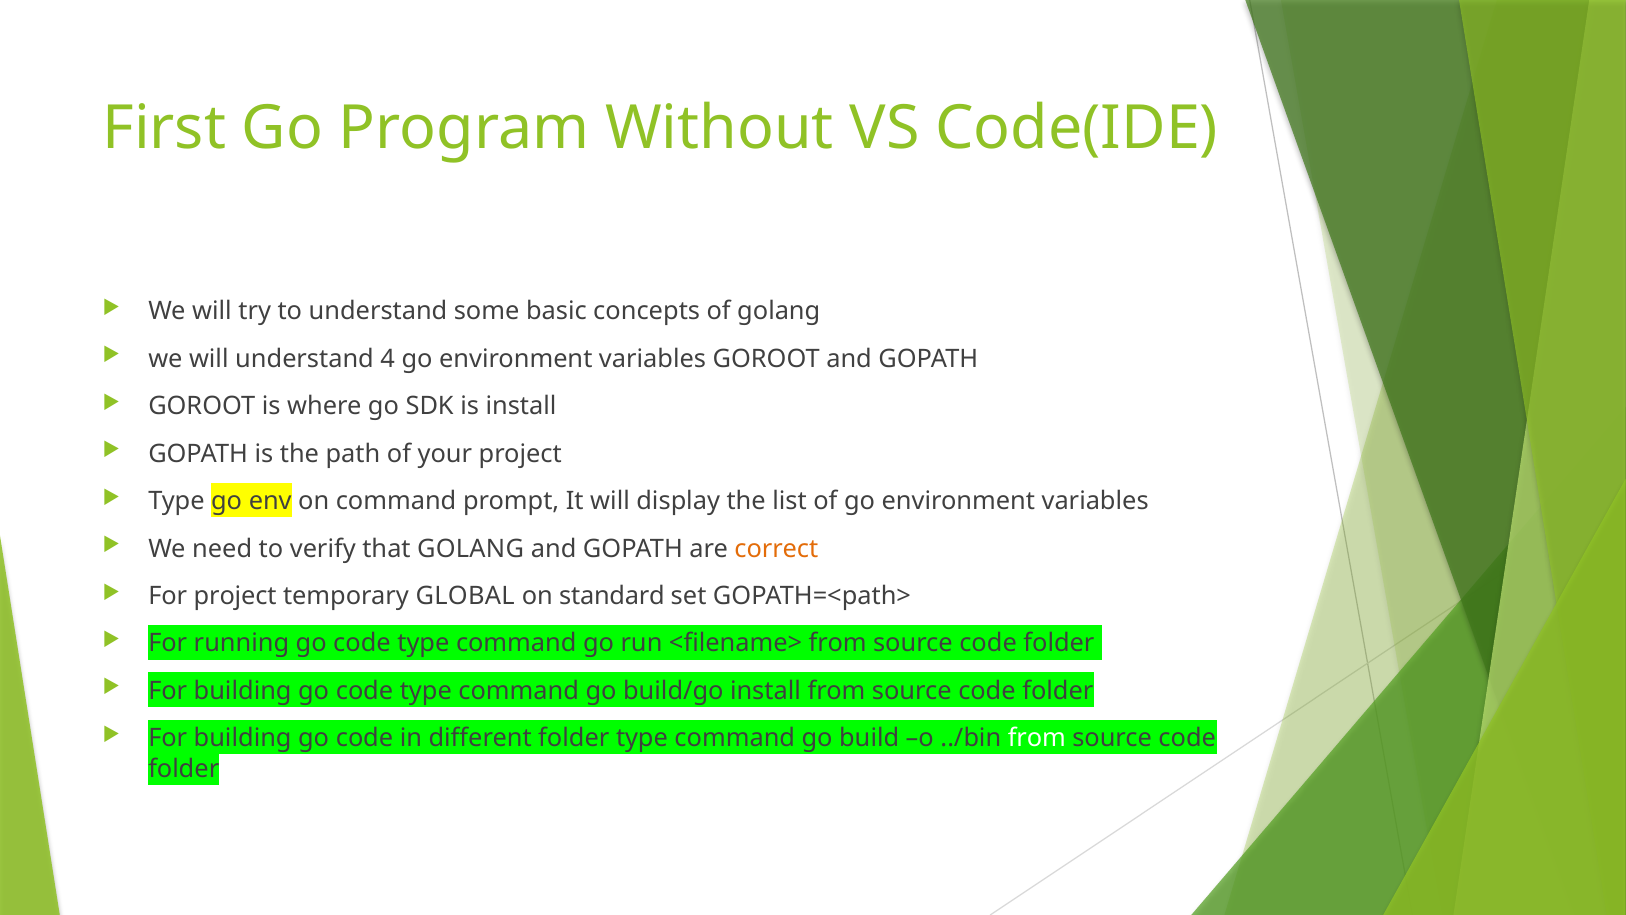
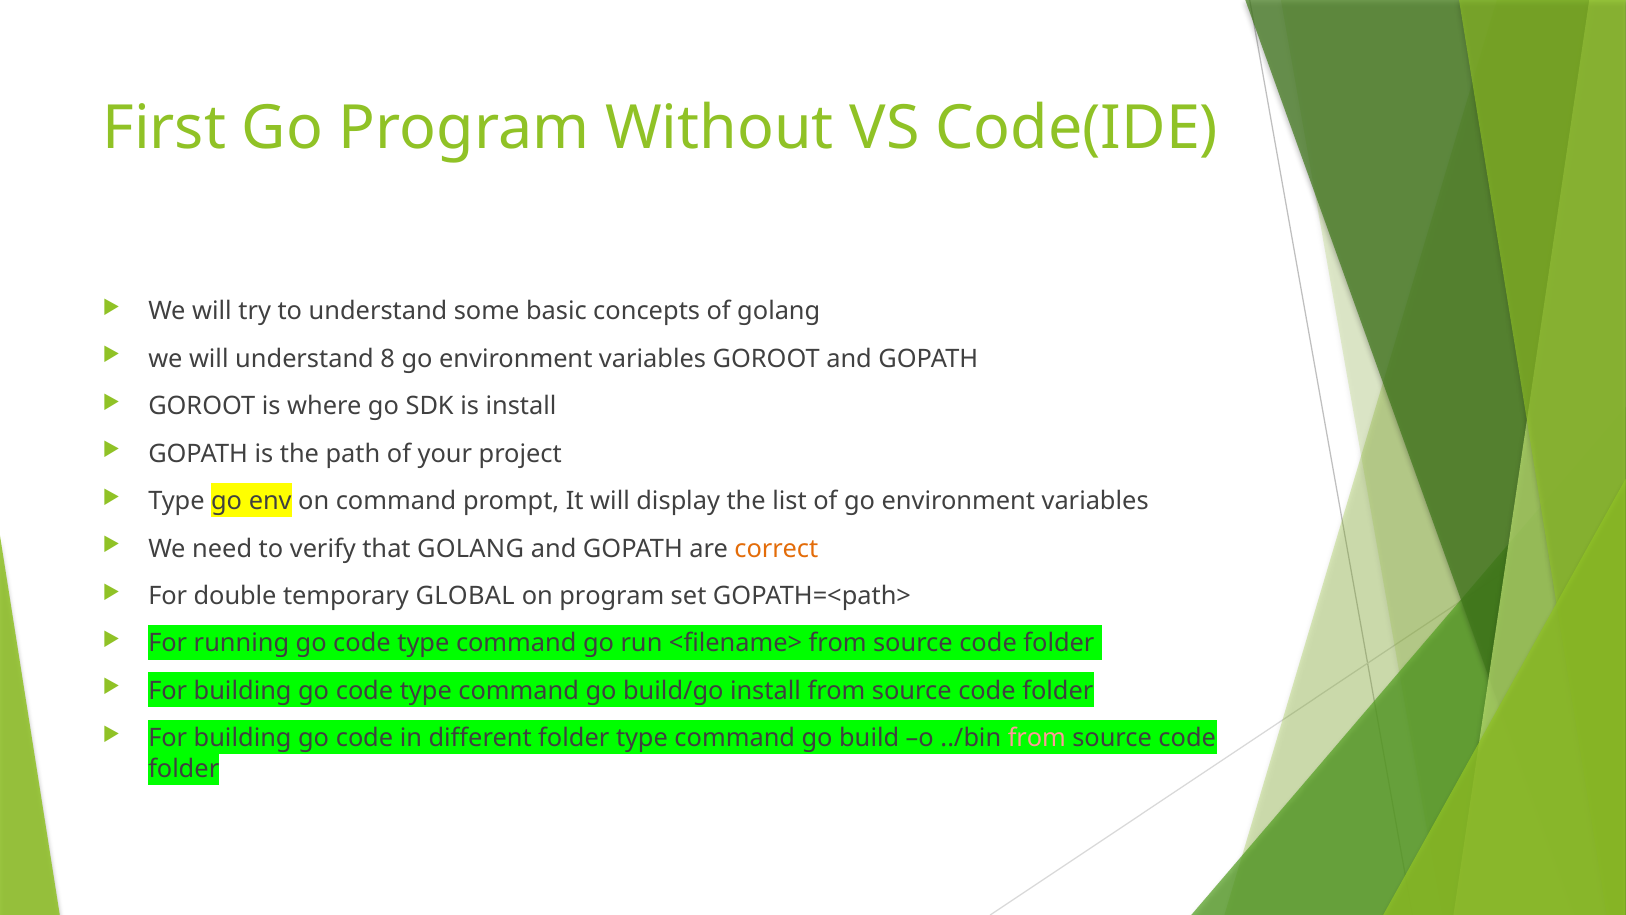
4: 4 -> 8
For project: project -> double
on standard: standard -> program
from at (1037, 738) colour: white -> pink
